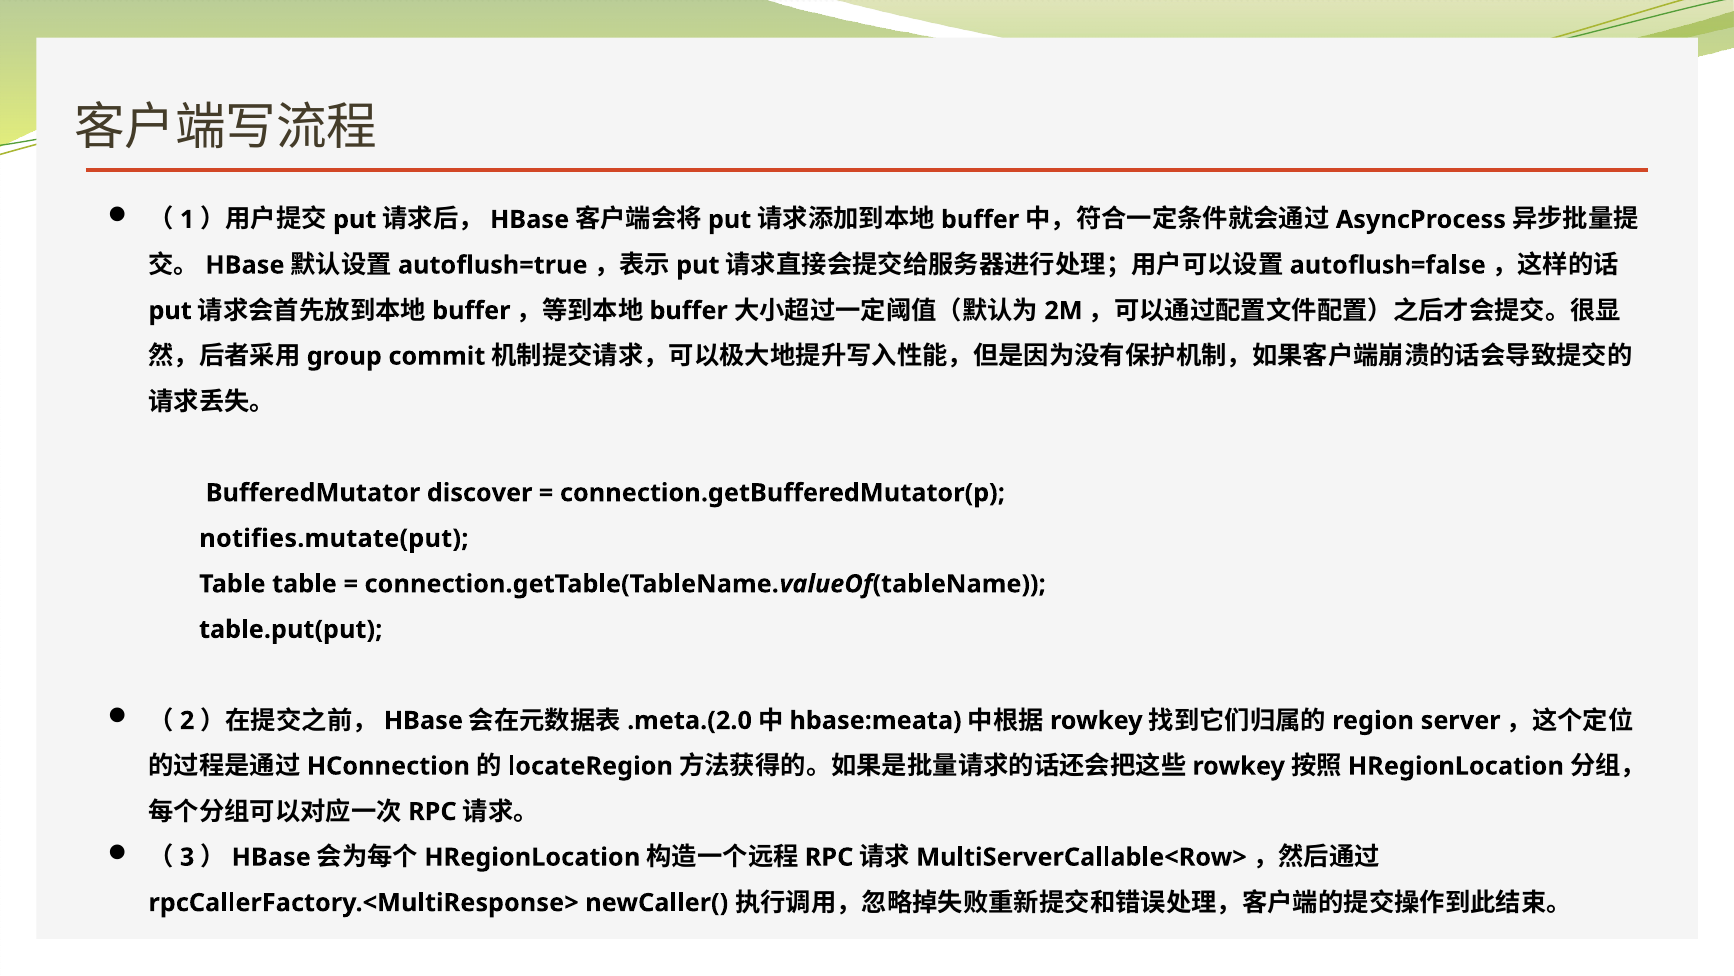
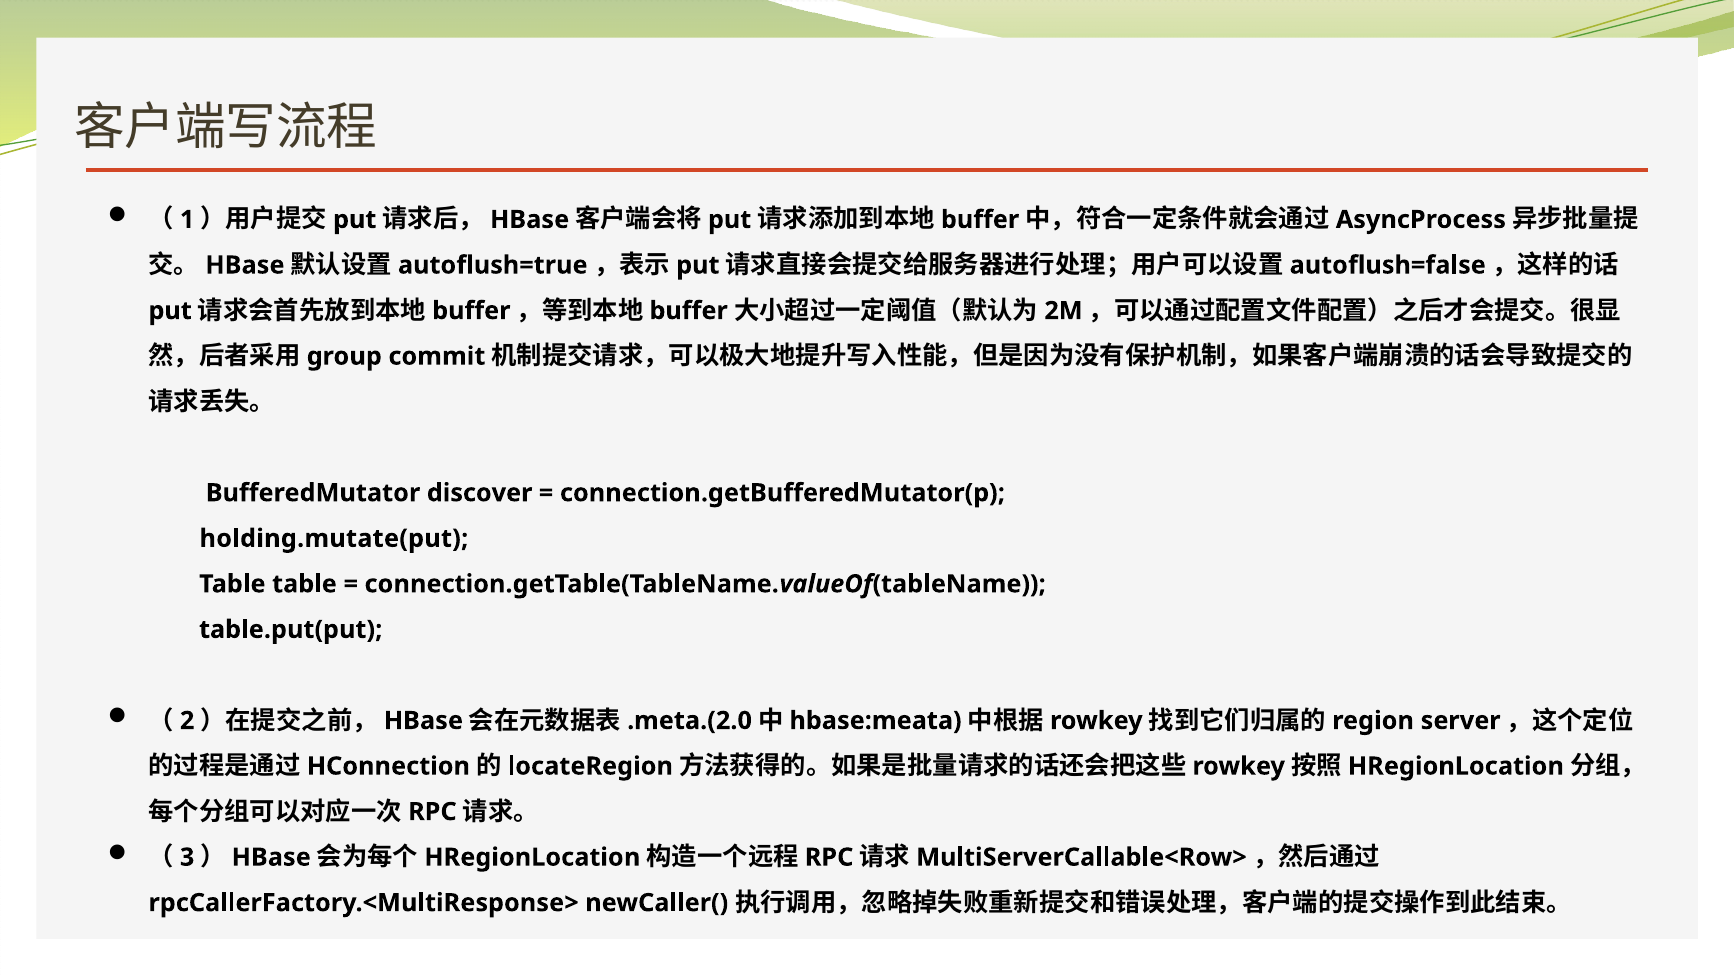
notifies.mutate(put: notifies.mutate(put -> holding.mutate(put
